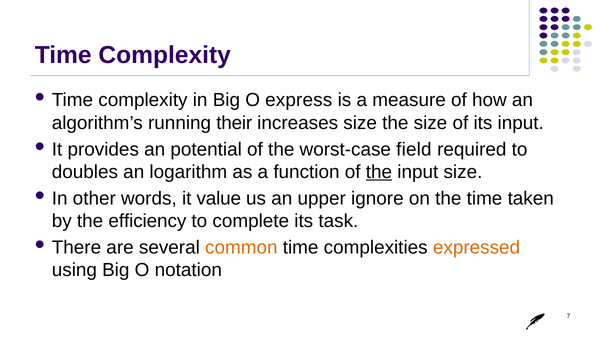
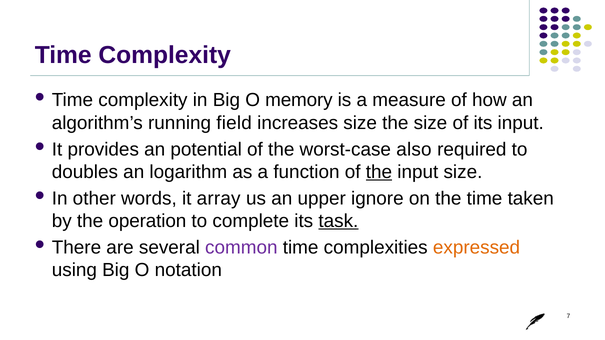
express: express -> memory
their: their -> field
field: field -> also
value: value -> array
efficiency: efficiency -> operation
task underline: none -> present
common colour: orange -> purple
